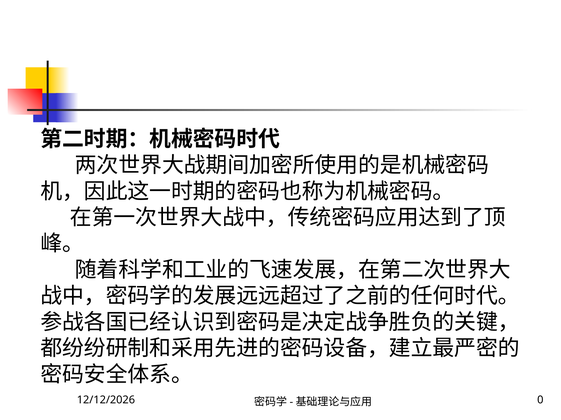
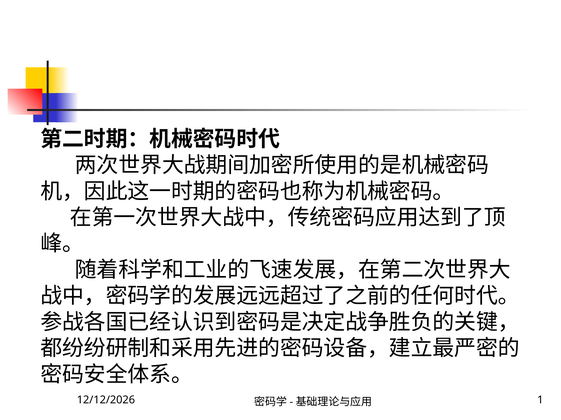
0: 0 -> 1
